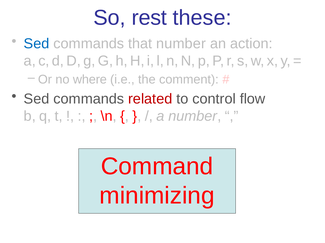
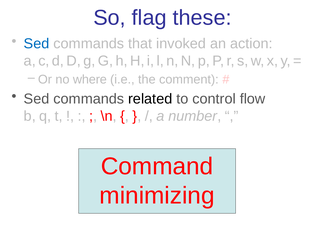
rest: rest -> flag
that number: number -> invoked
related colour: red -> black
